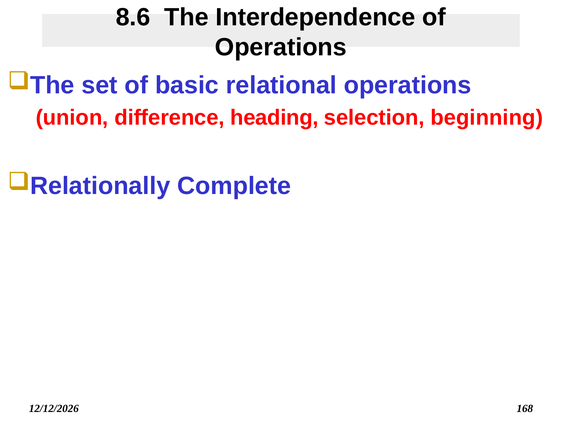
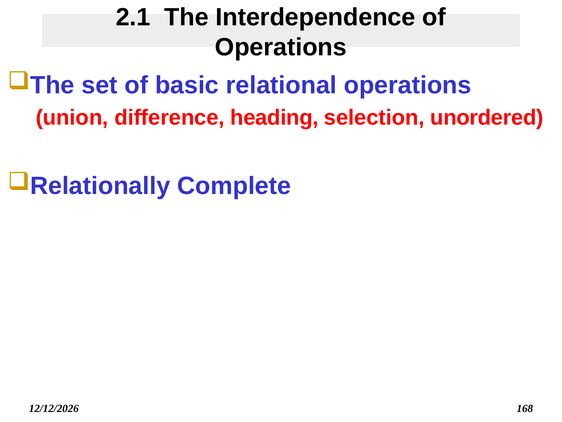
8.6: 8.6 -> 2.1
beginning: beginning -> unordered
